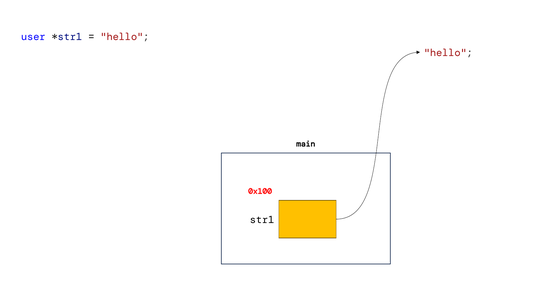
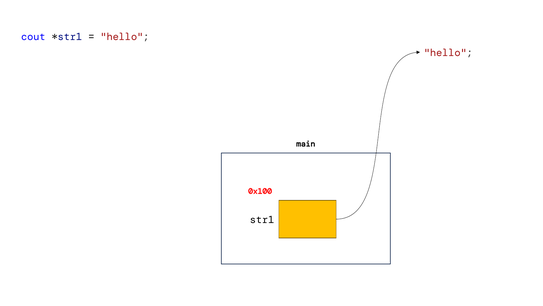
user: user -> cout
